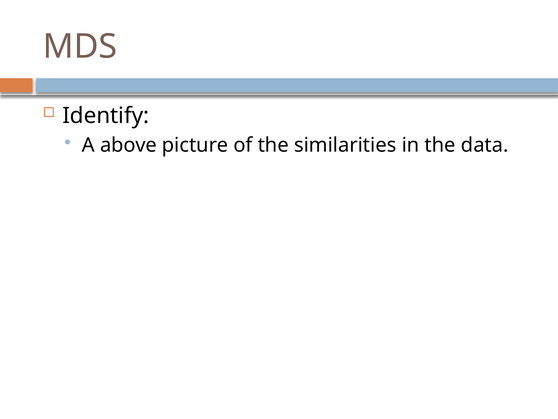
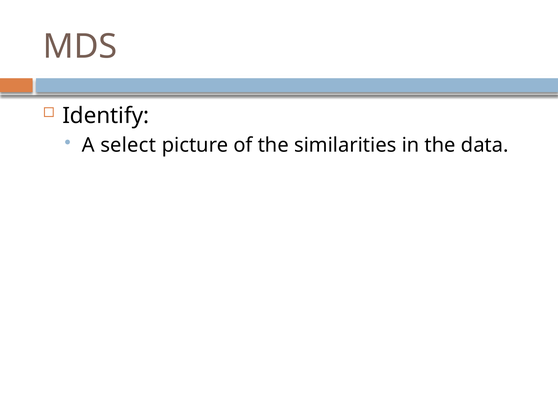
above: above -> select
